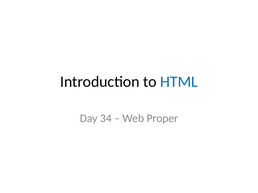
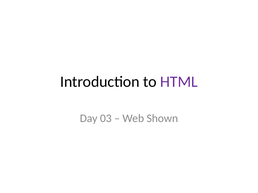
HTML colour: blue -> purple
34: 34 -> 03
Proper: Proper -> Shown
